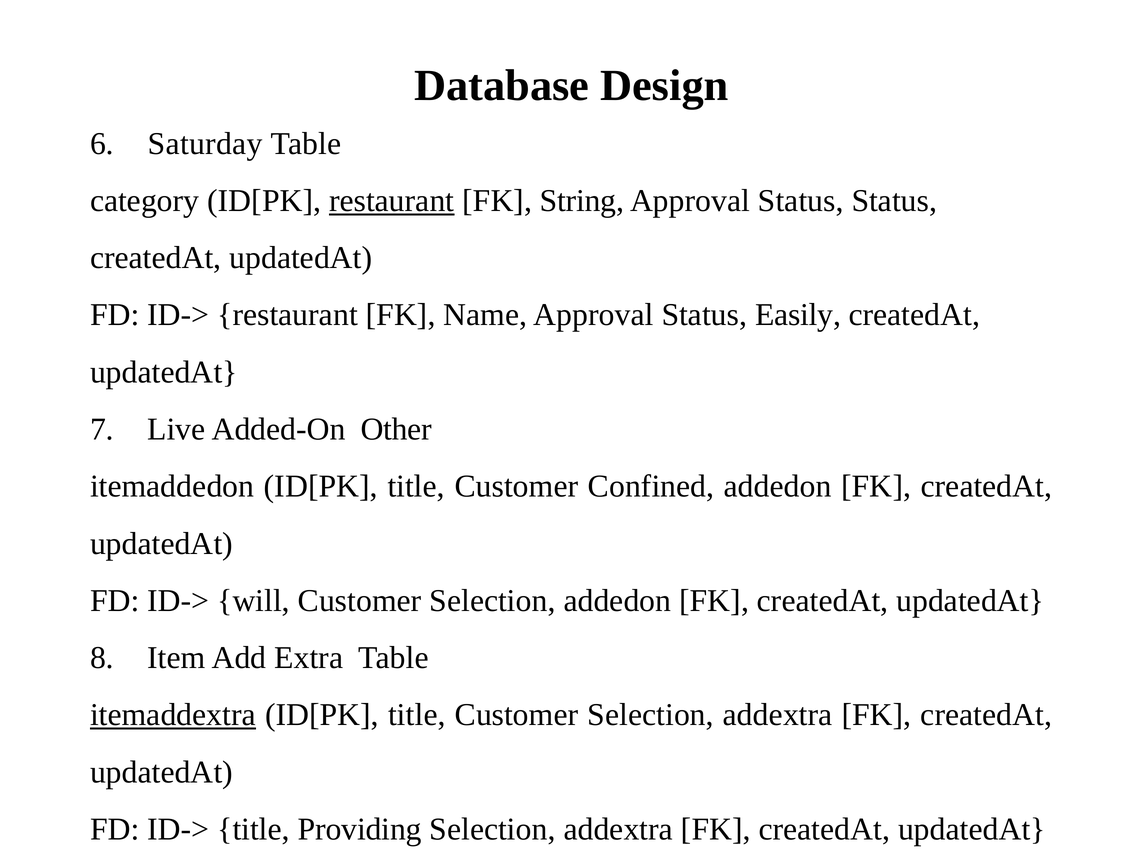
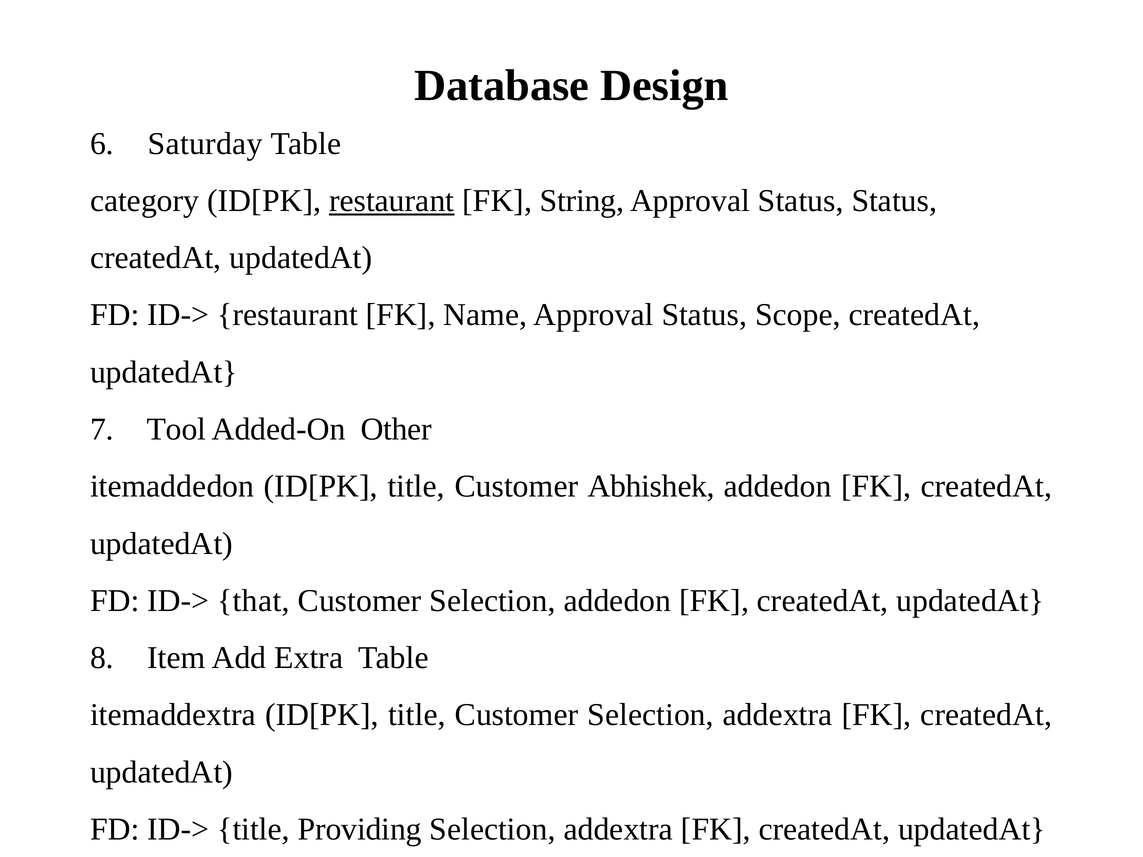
Easily: Easily -> Scope
Live: Live -> Tool
Confined: Confined -> Abhishek
will: will -> that
itemaddextra underline: present -> none
